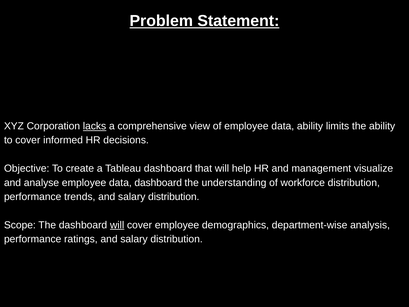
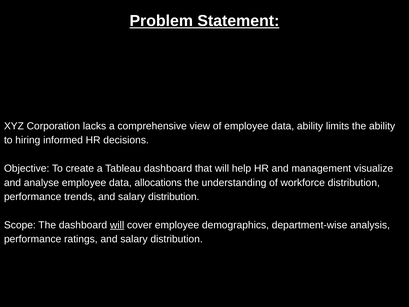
lacks underline: present -> none
to cover: cover -> hiring
data dashboard: dashboard -> allocations
